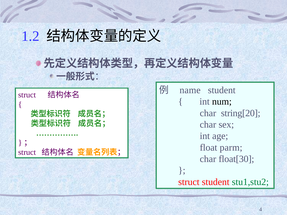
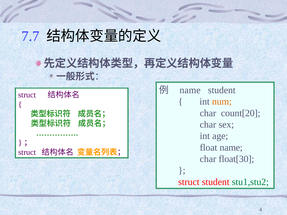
1.2: 1.2 -> 7.7
num colour: black -> orange
string[20: string[20 -> count[20
float parm: parm -> name
